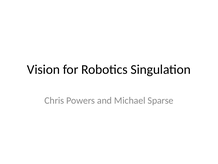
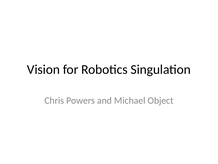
Sparse: Sparse -> Object
